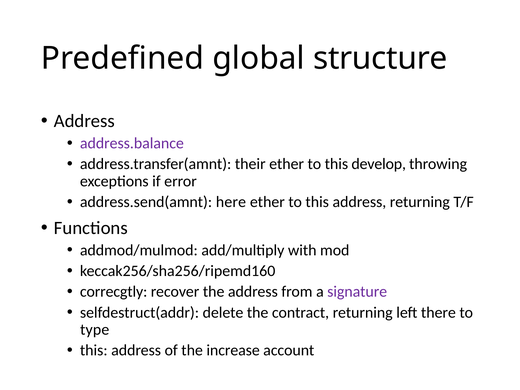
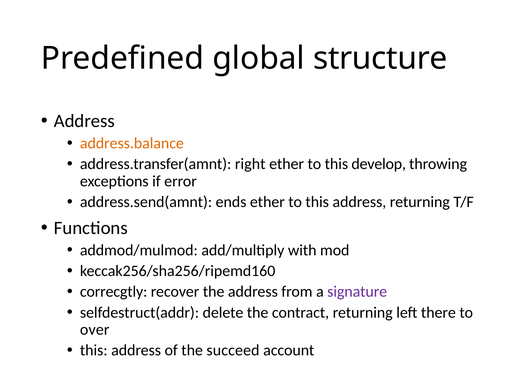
address.balance colour: purple -> orange
their: their -> right
here: here -> ends
type: type -> over
increase: increase -> succeed
